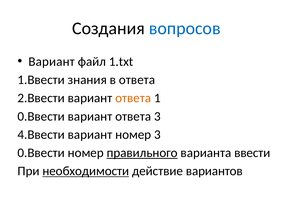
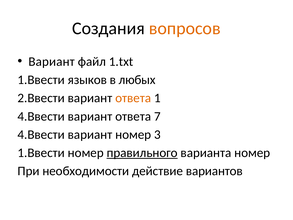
вопросов colour: blue -> orange
знания: знания -> языков
в ответа: ответа -> любых
0.Ввести at (41, 116): 0.Ввести -> 4.Ввести
ответа 3: 3 -> 7
0.Ввести at (41, 153): 0.Ввести -> 1.Ввести
варианта ввести: ввести -> номер
необходимости underline: present -> none
